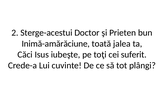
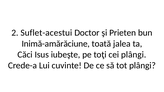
Sterge-acestui: Sterge-acestui -> Suflet-acestui
cei suferit: suferit -> plângi
